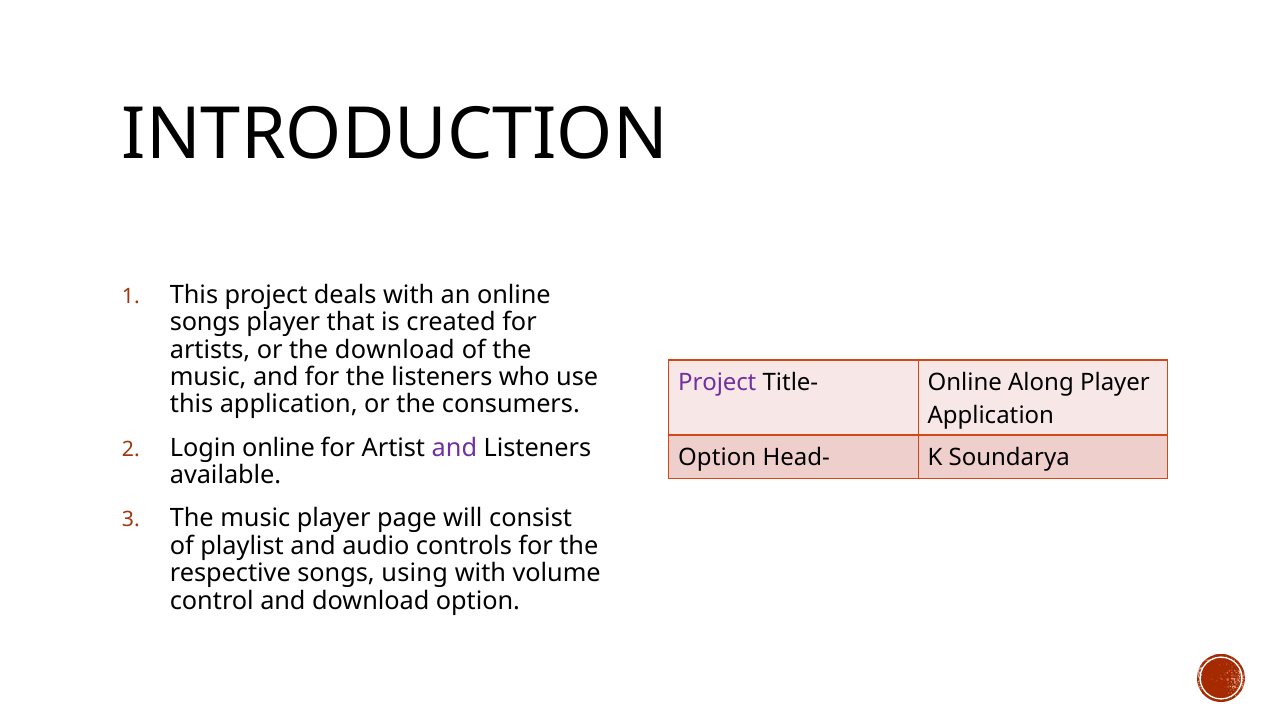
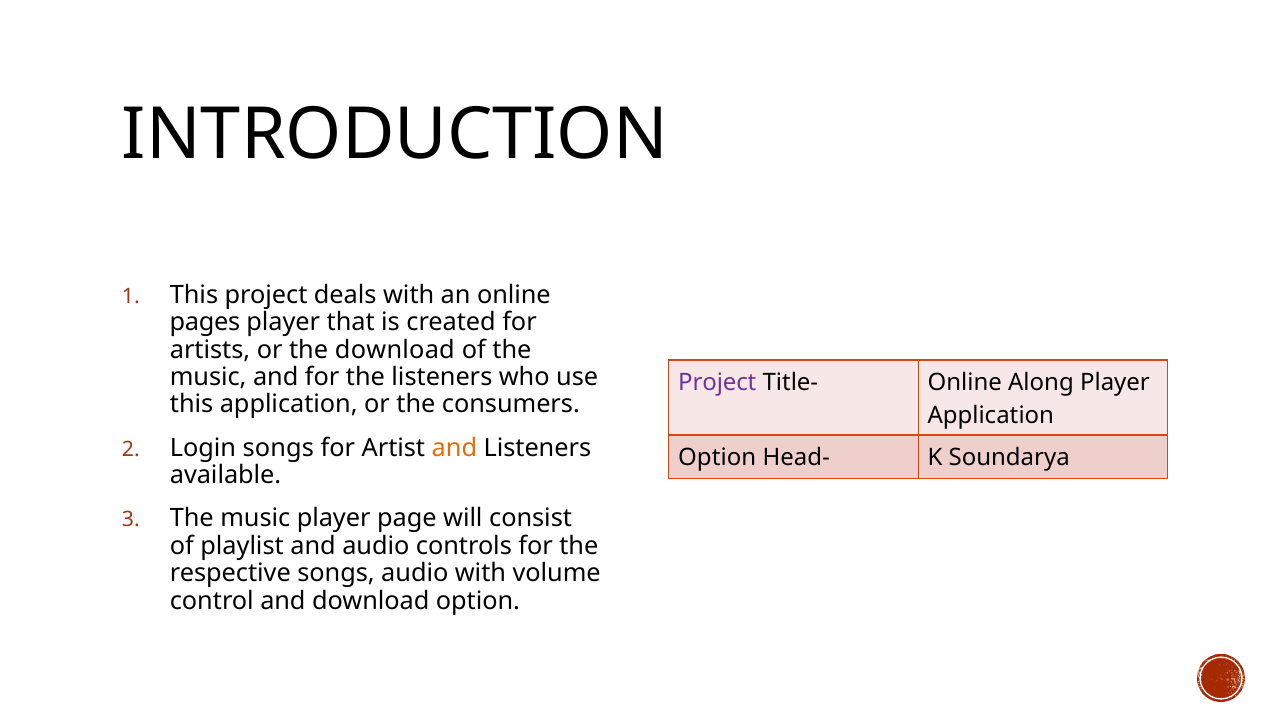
songs at (205, 322): songs -> pages
Login online: online -> songs
and at (454, 448) colour: purple -> orange
songs using: using -> audio
